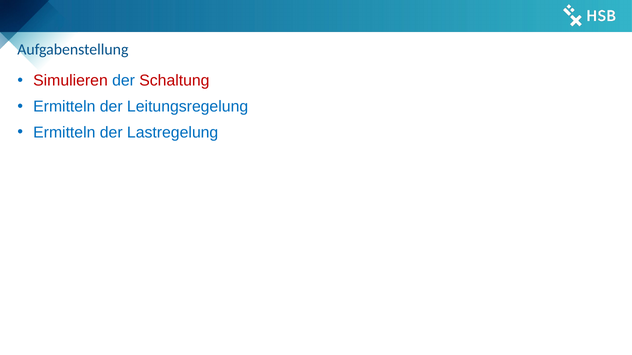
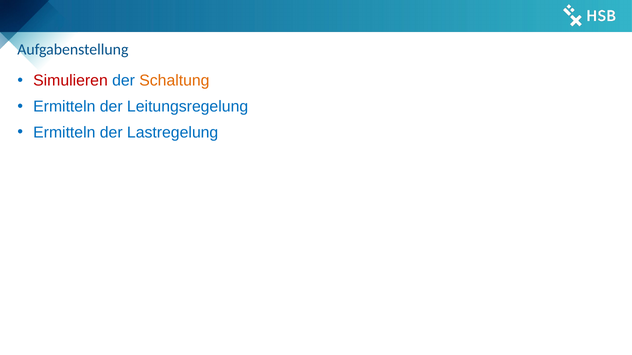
Schaltung colour: red -> orange
